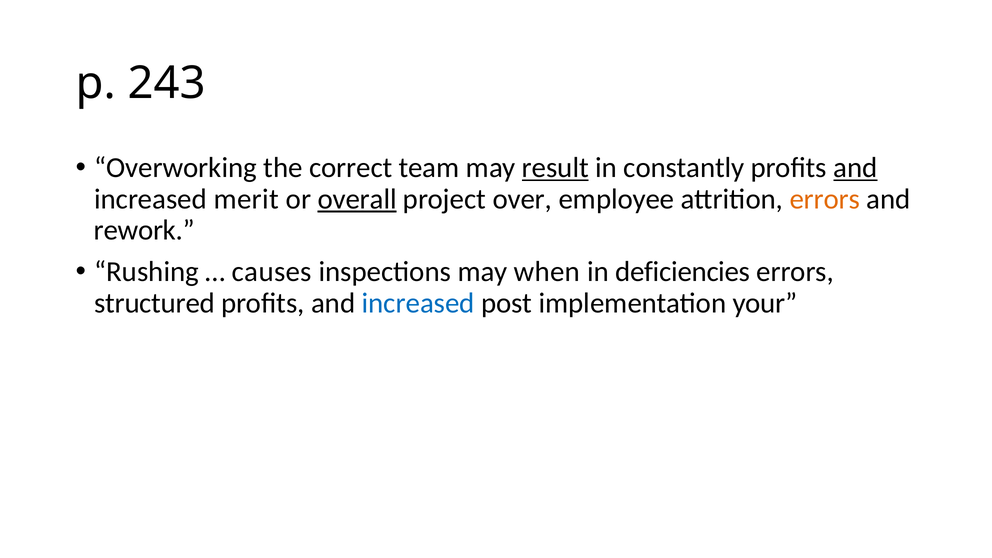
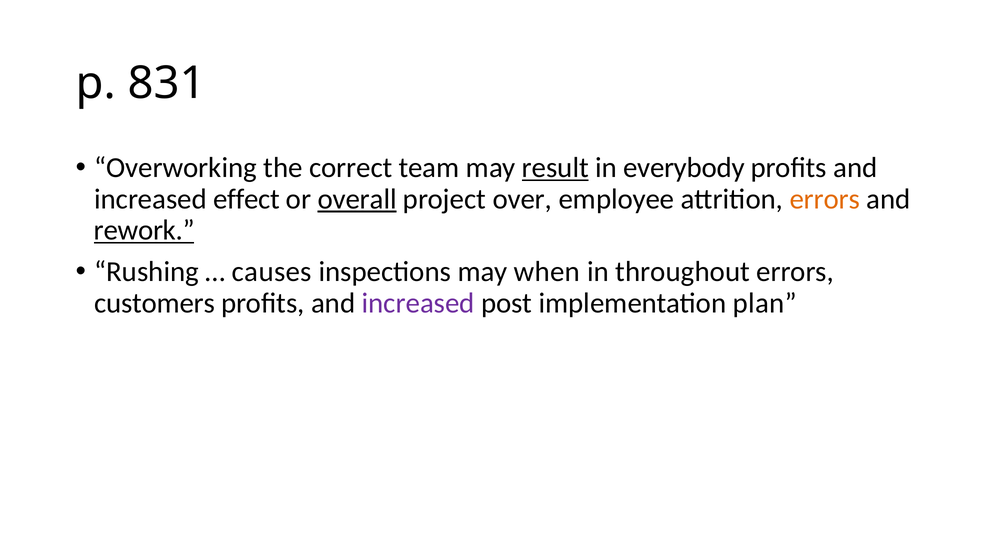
243: 243 -> 831
constantly: constantly -> everybody
and at (855, 168) underline: present -> none
merit: merit -> effect
rework underline: none -> present
deficiencies: deficiencies -> throughout
structured: structured -> customers
increased at (418, 303) colour: blue -> purple
your: your -> plan
